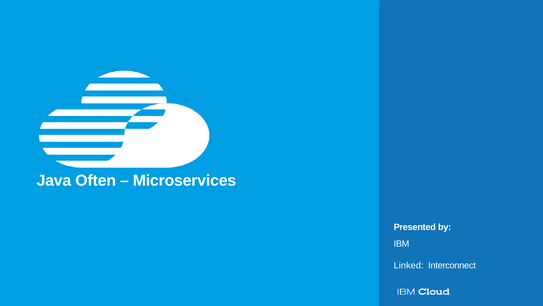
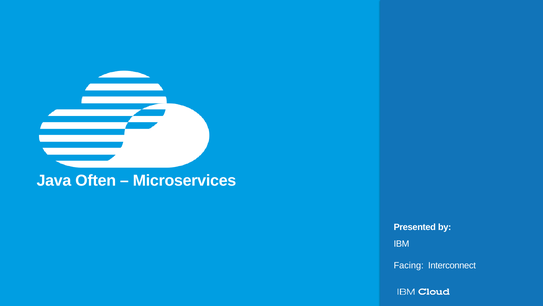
Linked: Linked -> Facing
